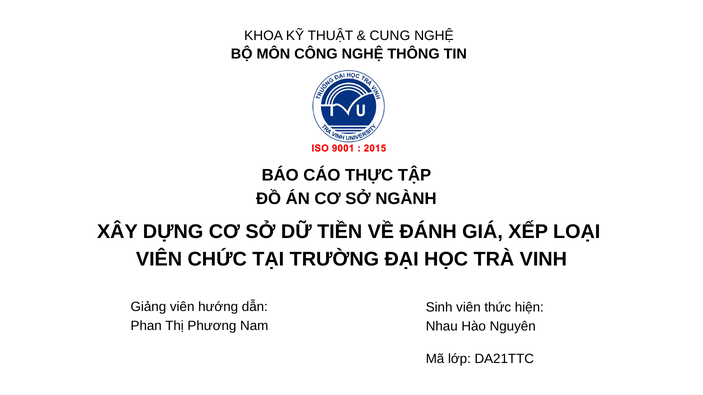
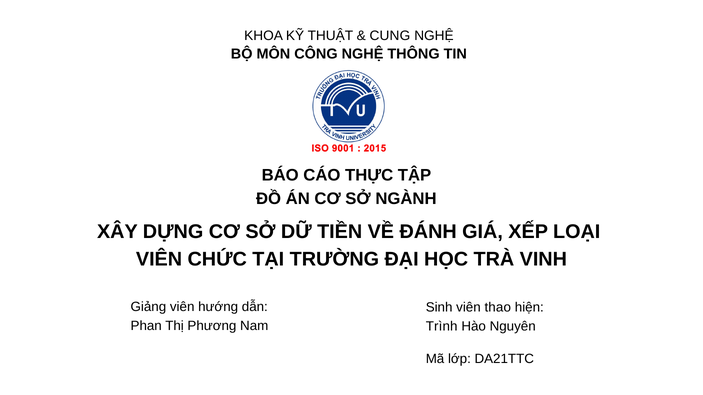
thức: thức -> thao
Nhau: Nhau -> Trình
